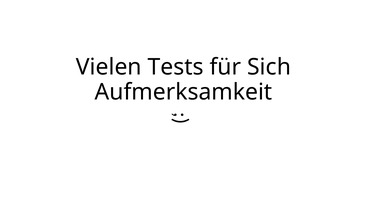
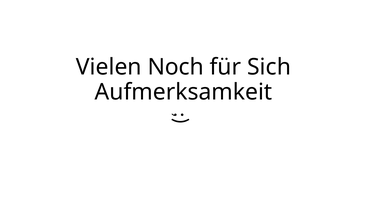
Tests: Tests -> Noch
